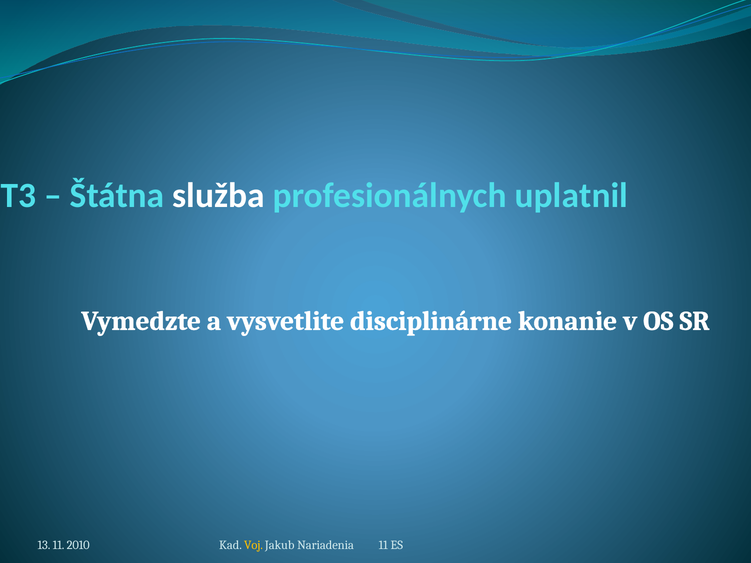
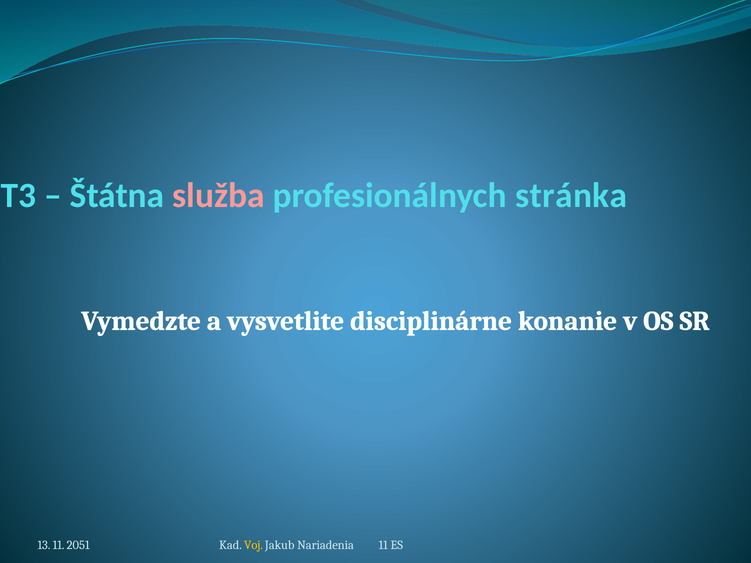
služba colour: white -> pink
uplatnil: uplatnil -> stránka
2010: 2010 -> 2051
